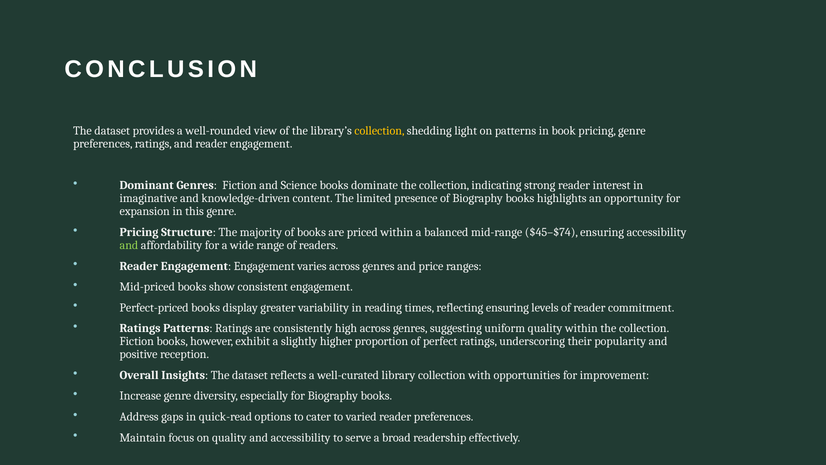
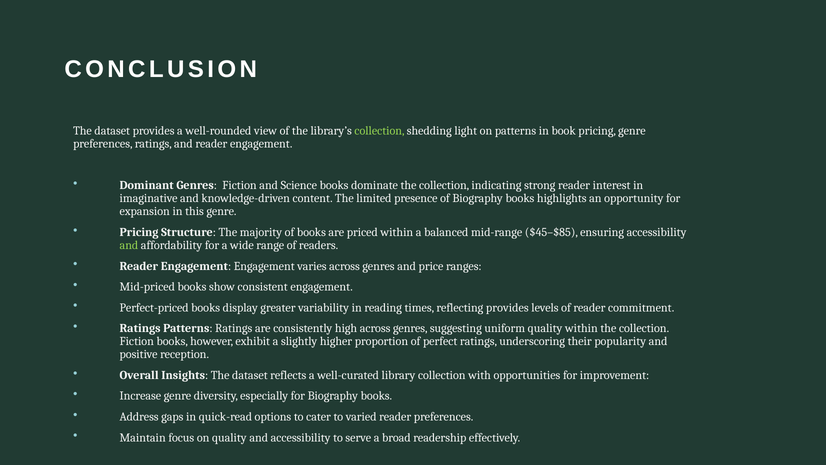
collection at (380, 131) colour: yellow -> light green
$45–$74: $45–$74 -> $45–$85
reflecting ensuring: ensuring -> provides
